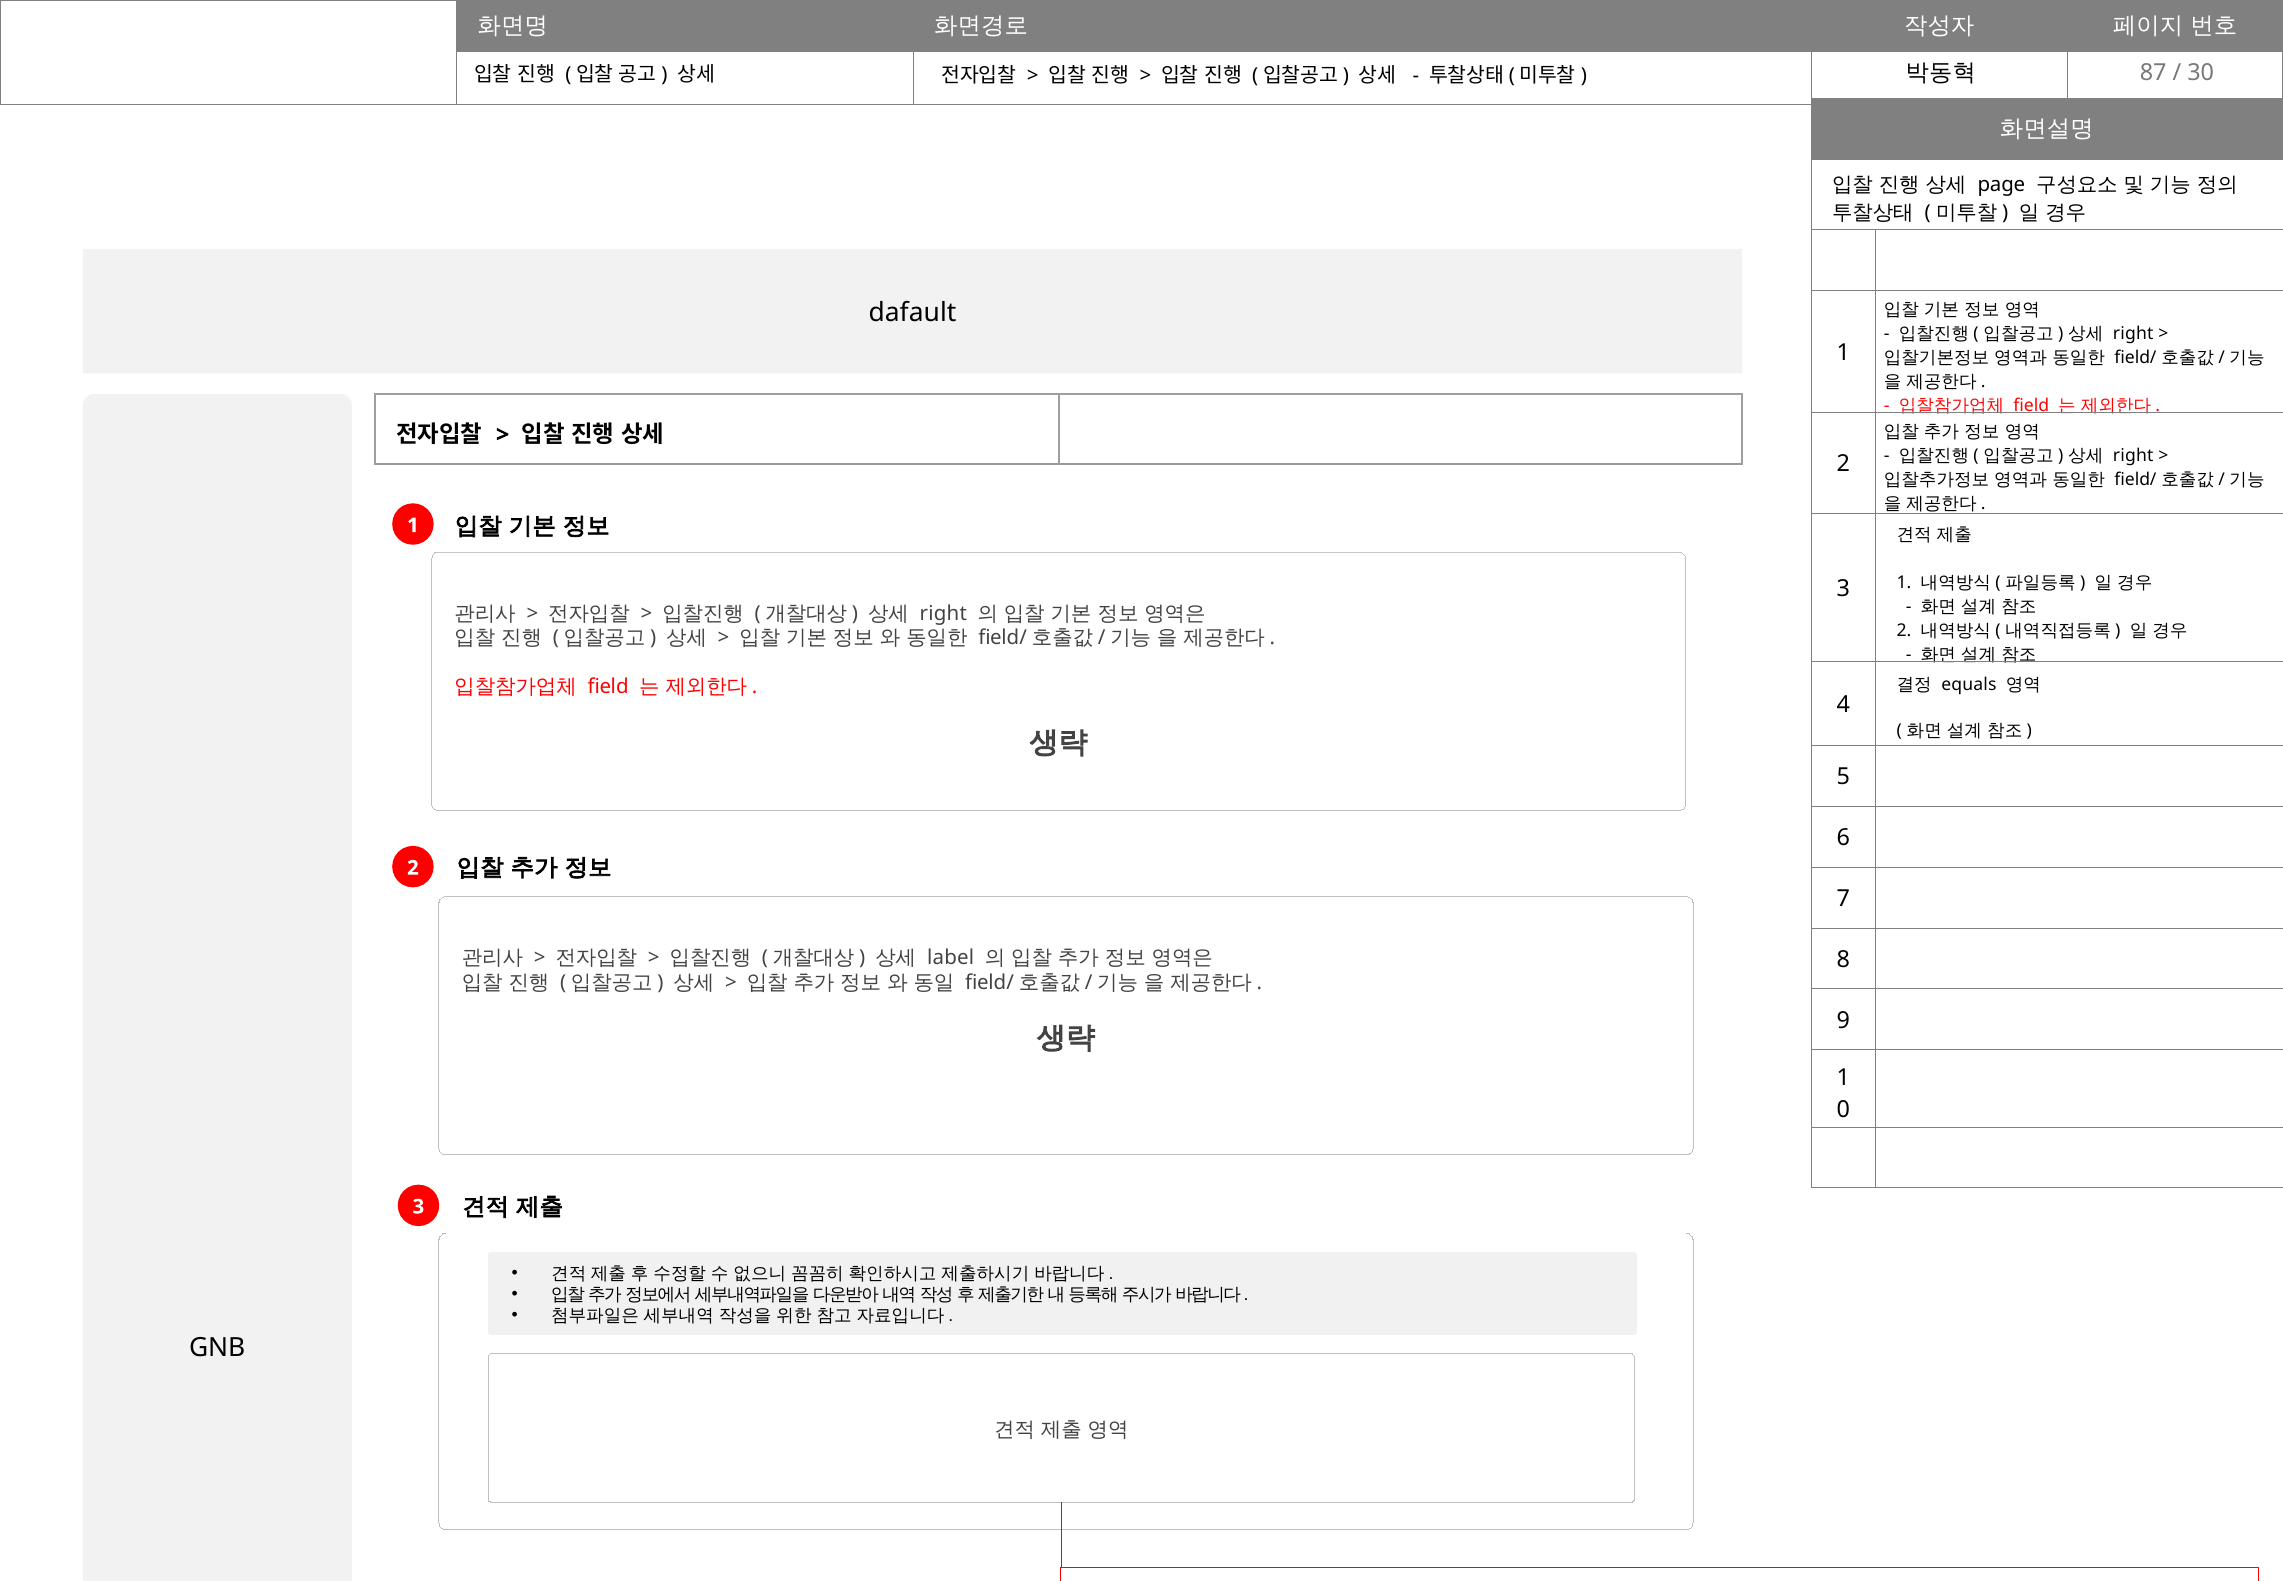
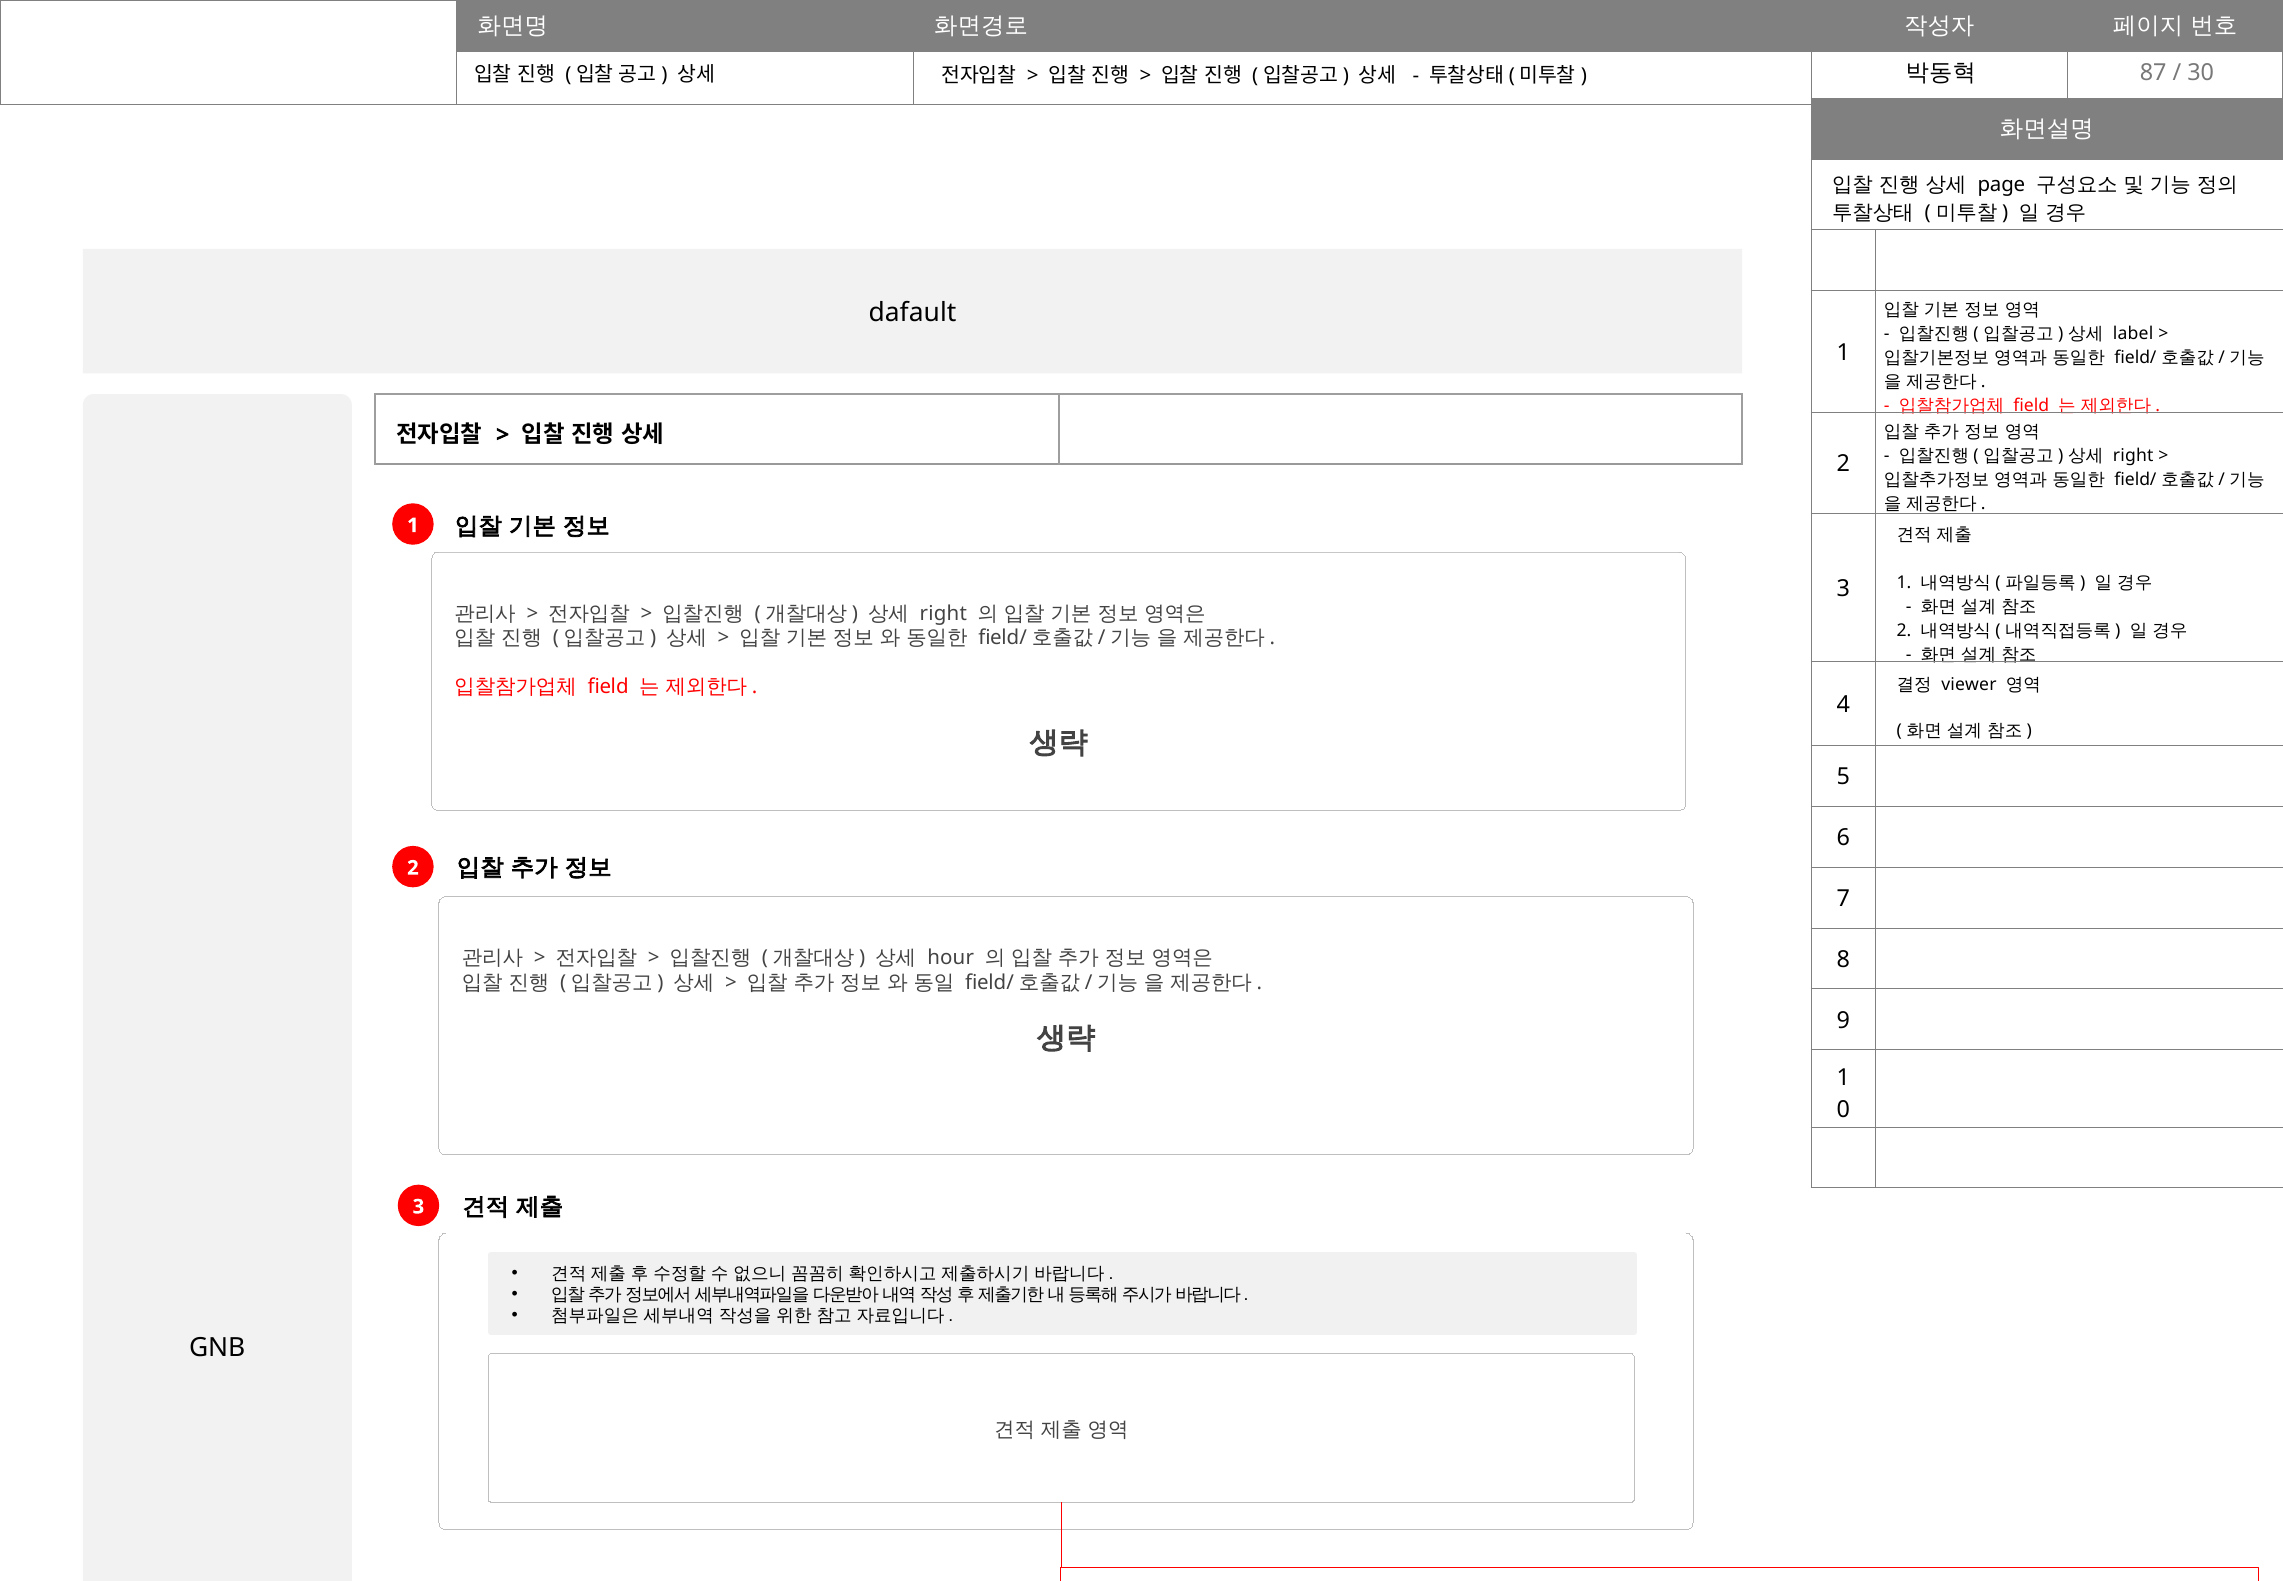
right at (2133, 333): right -> label
equals: equals -> viewer
label: label -> hour
